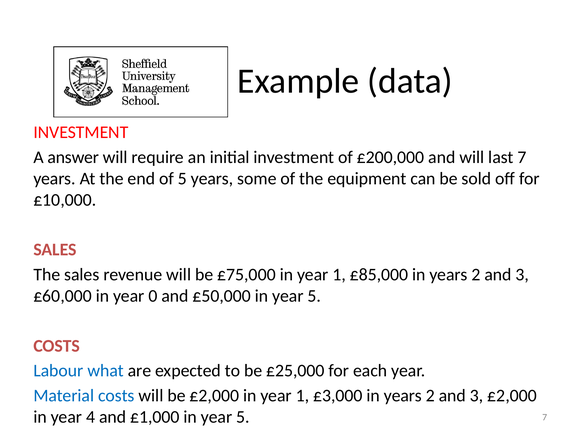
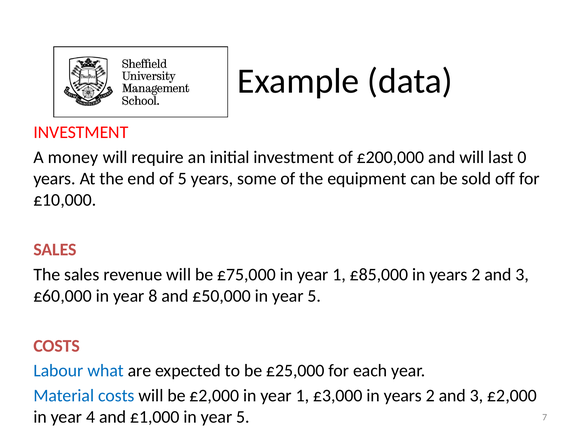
answer: answer -> money
last 7: 7 -> 0
0: 0 -> 8
